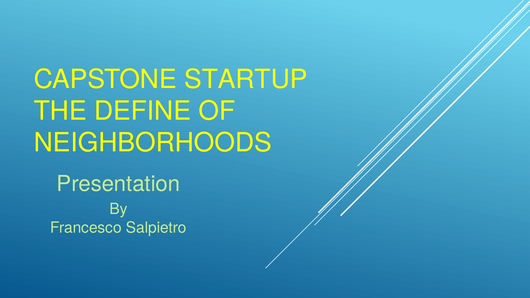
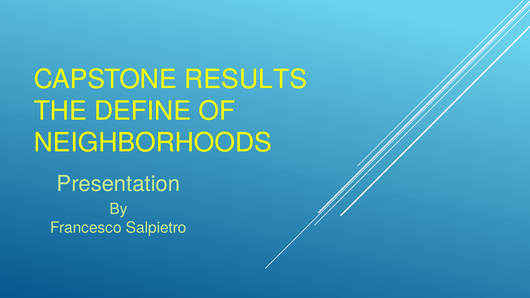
STARTUP: STARTUP -> RESULTS
